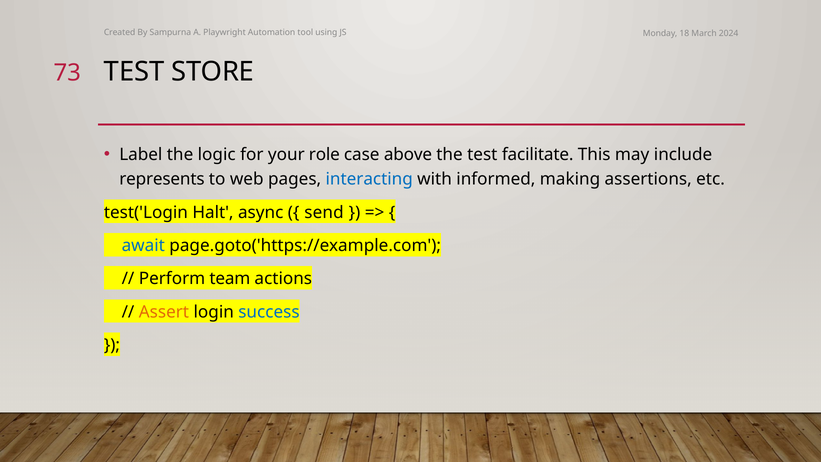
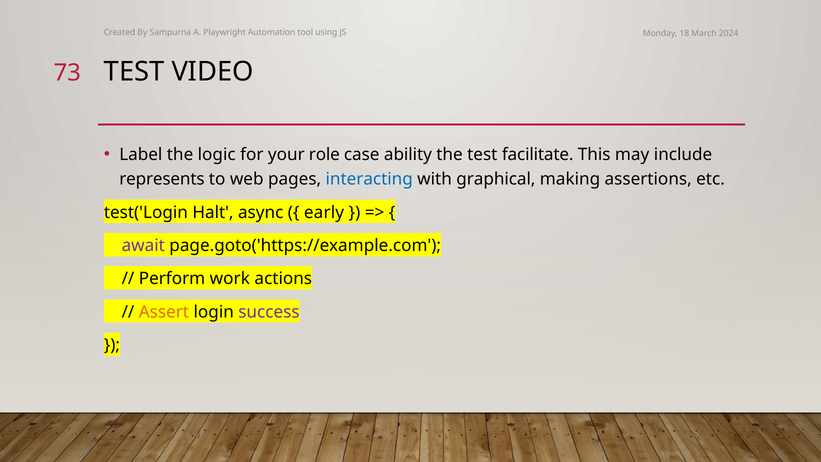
STORE: STORE -> VIDEO
above: above -> ability
informed: informed -> graphical
send: send -> early
await colour: blue -> purple
team: team -> work
success colour: blue -> purple
